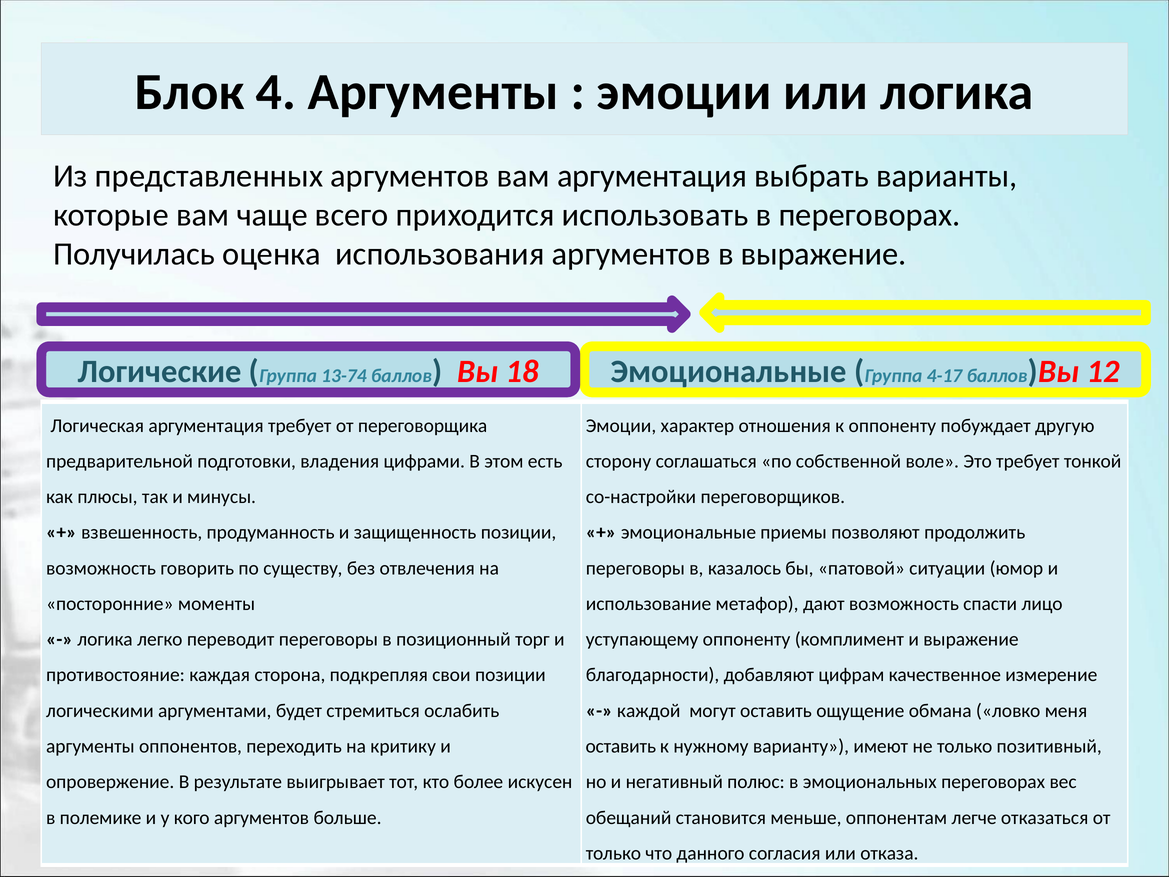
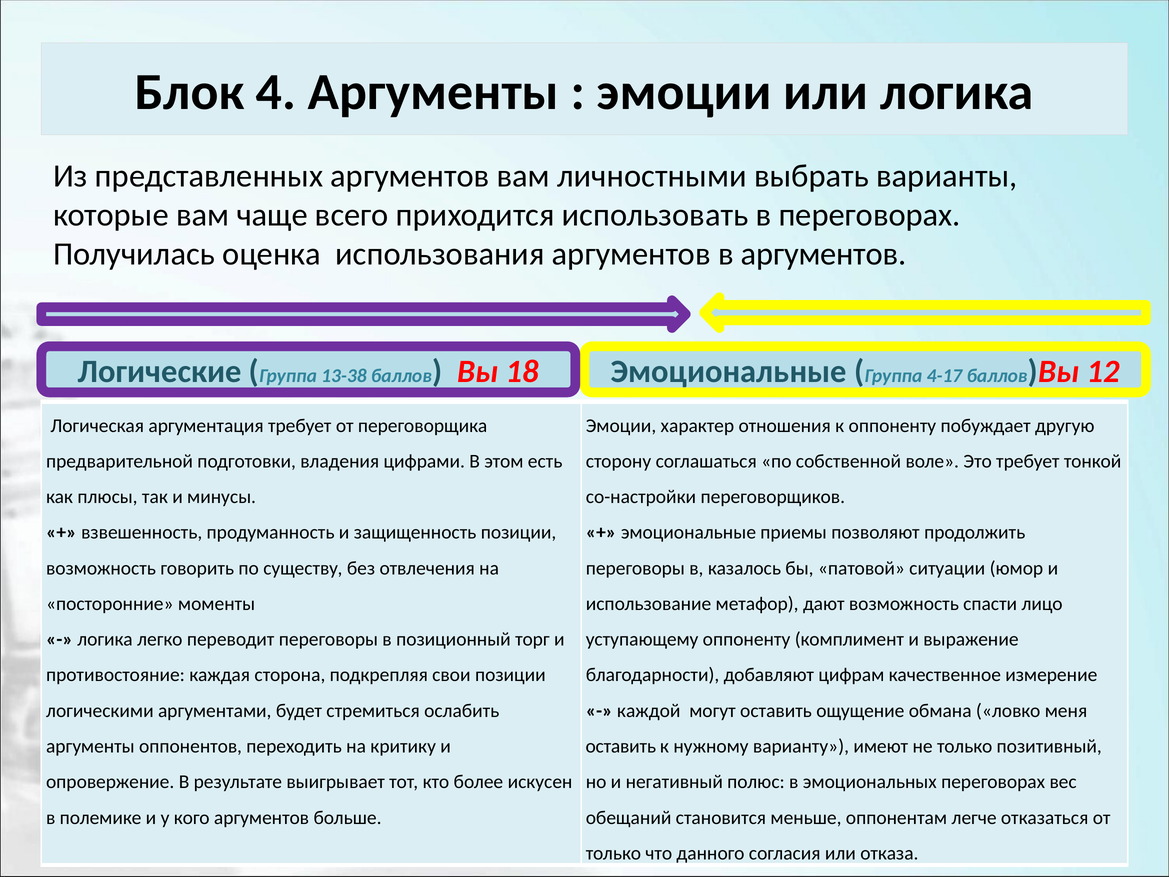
вам аргументация: аргументация -> личностными
в выражение: выражение -> аргументов
13-74: 13-74 -> 13-38
